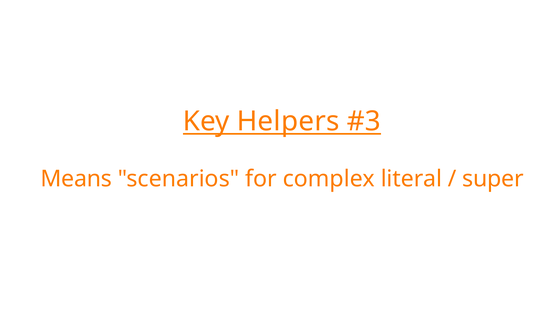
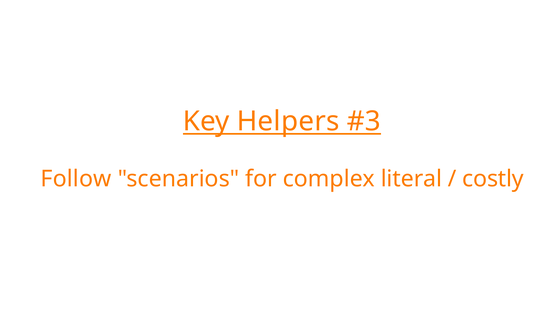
Means: Means -> Follow
super: super -> costly
